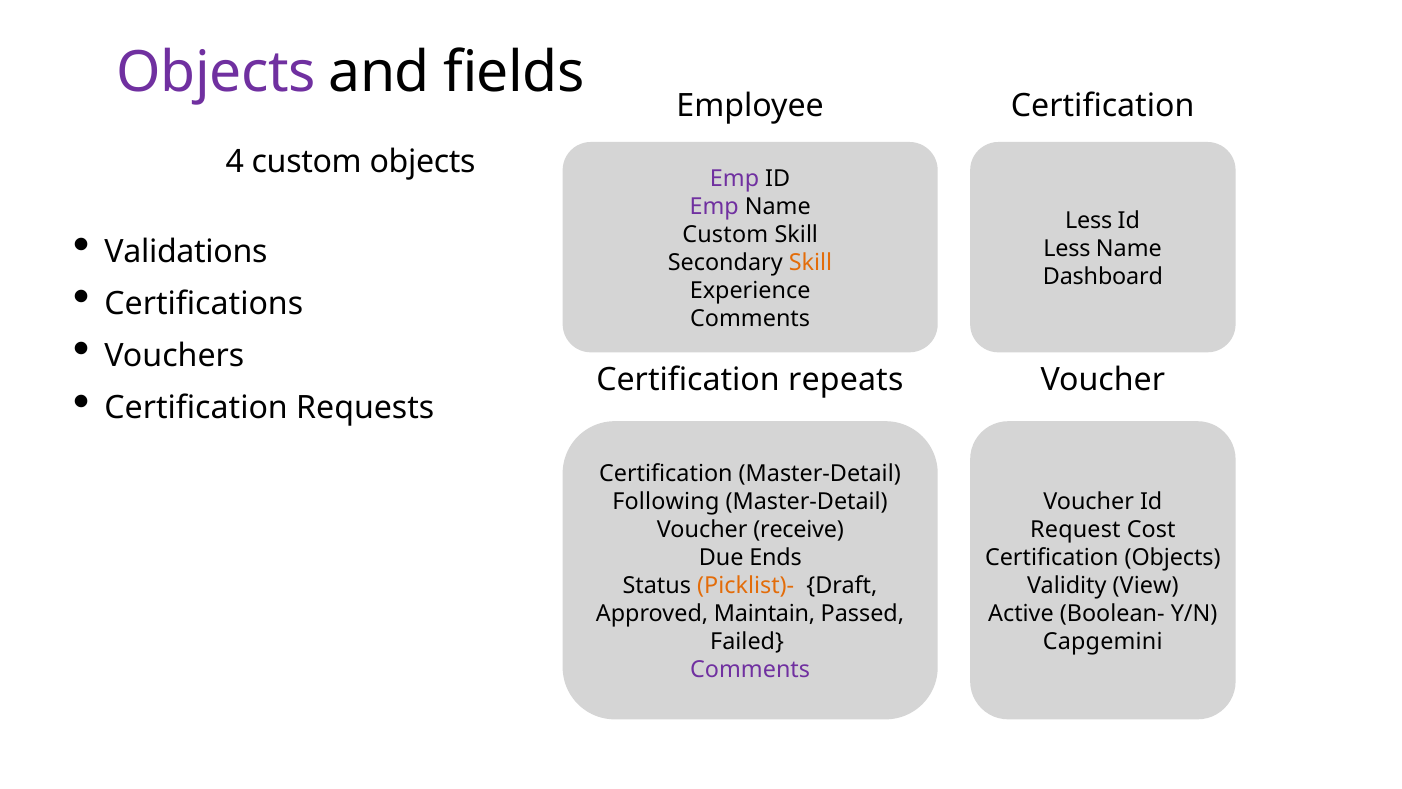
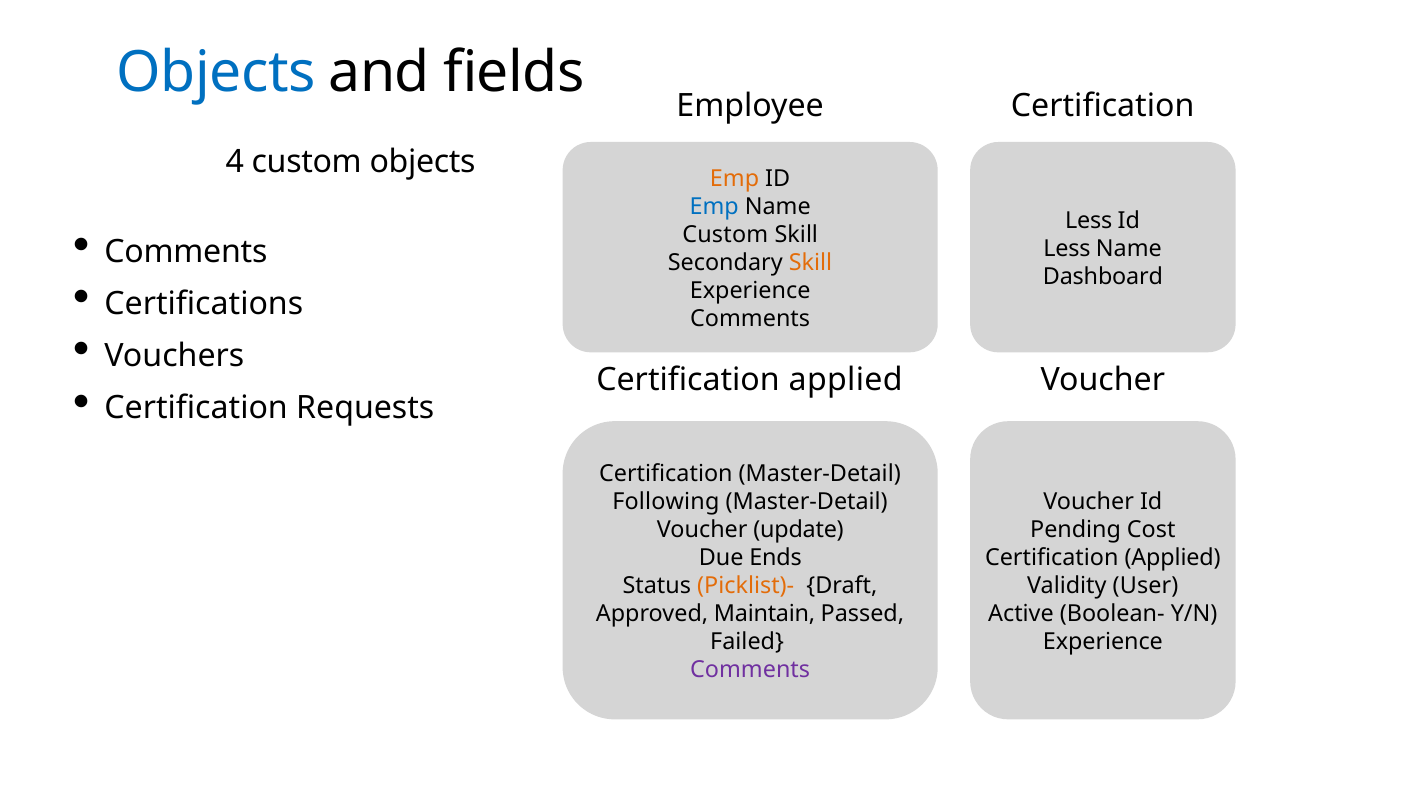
Objects at (216, 72) colour: purple -> blue
Emp at (735, 179) colour: purple -> orange
Emp at (714, 207) colour: purple -> blue
Validations at (186, 251): Validations -> Comments
repeats at (846, 380): repeats -> applied
receive: receive -> update
Request: Request -> Pending
Objects at (1173, 558): Objects -> Applied
View: View -> User
Capgemini at (1103, 642): Capgemini -> Experience
